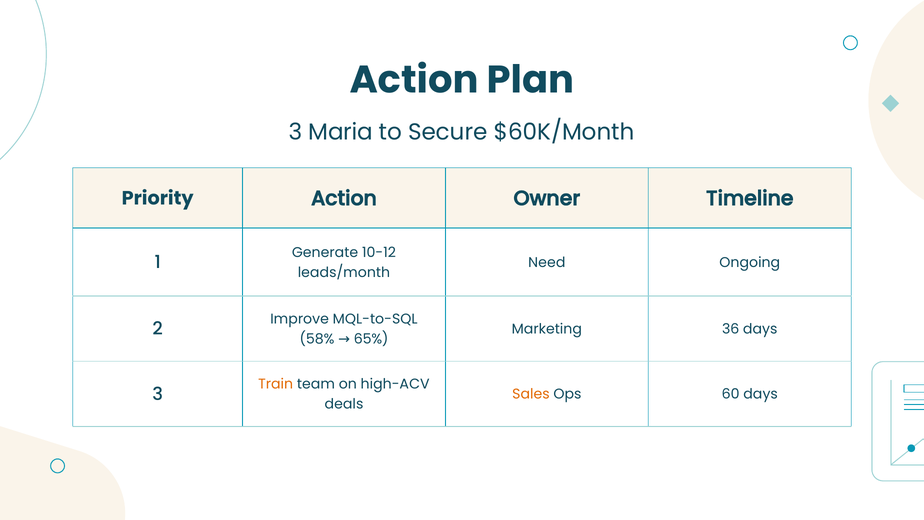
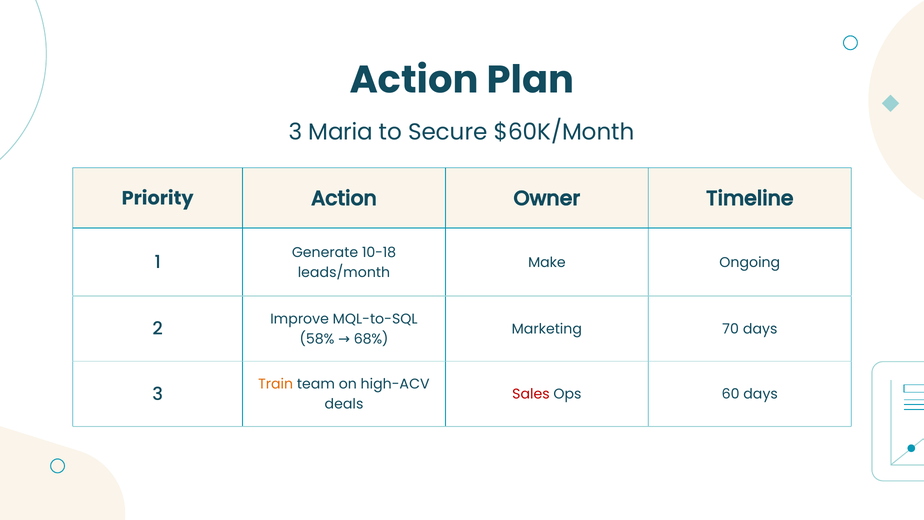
10-12: 10-12 -> 10-18
Need: Need -> Make
36: 36 -> 70
65%: 65% -> 68%
Sales colour: orange -> red
